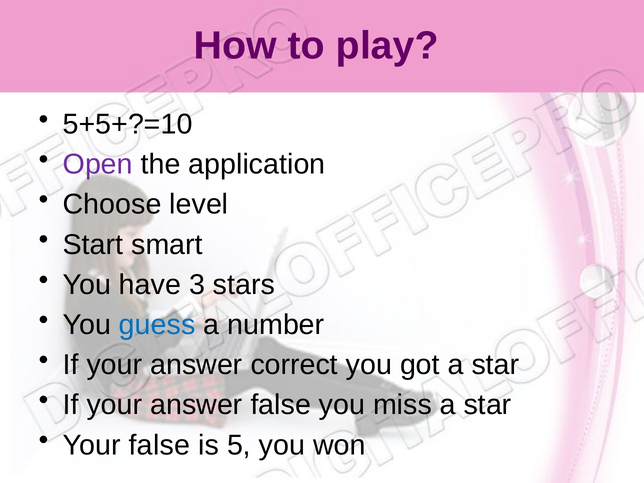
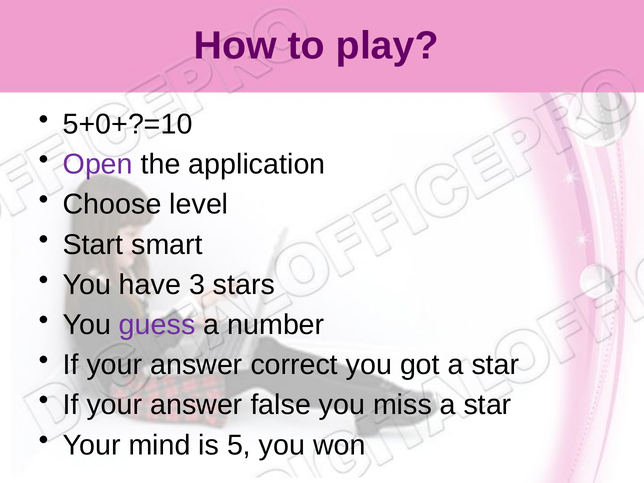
5+5+?=10: 5+5+?=10 -> 5+0+?=10
guess colour: blue -> purple
Your false: false -> mind
